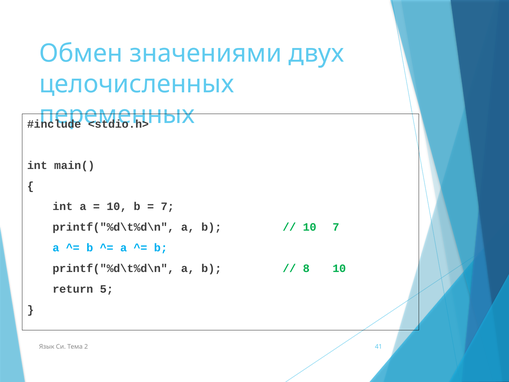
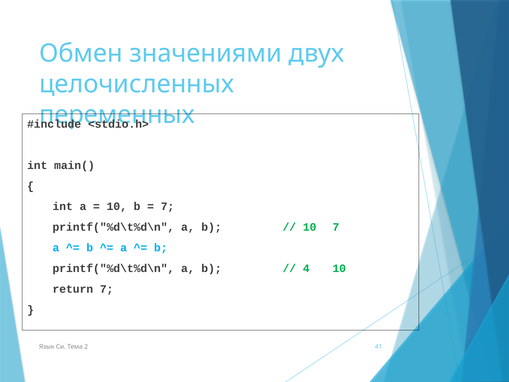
8: 8 -> 4
return 5: 5 -> 7
